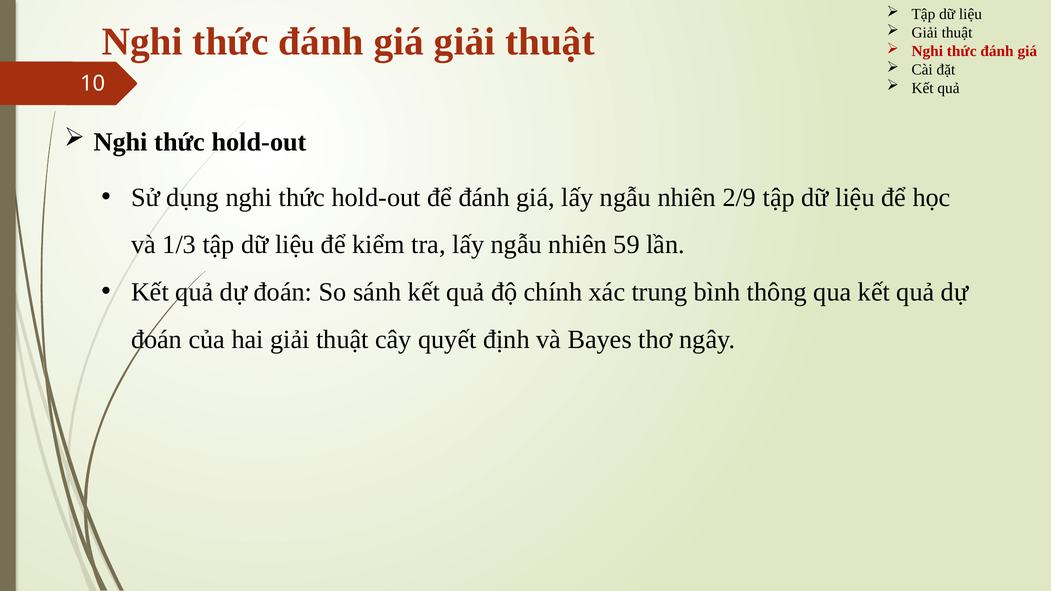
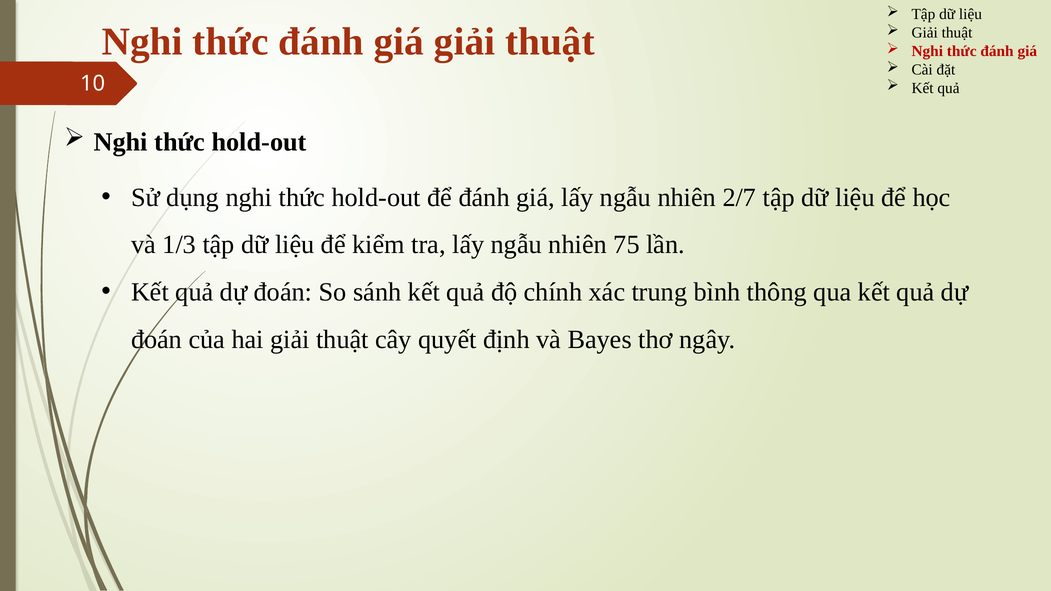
2/9: 2/9 -> 2/7
59: 59 -> 75
